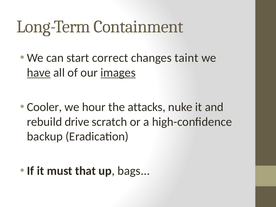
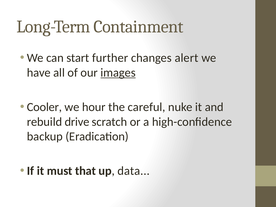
correct: correct -> further
taint: taint -> alert
have underline: present -> none
attacks: attacks -> careful
bags: bags -> data
